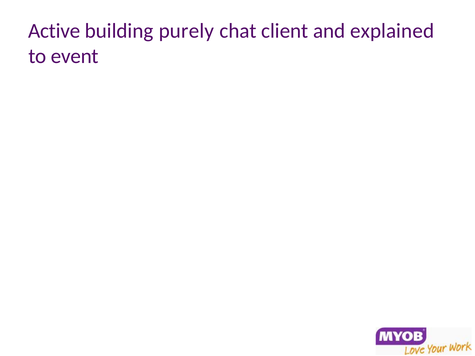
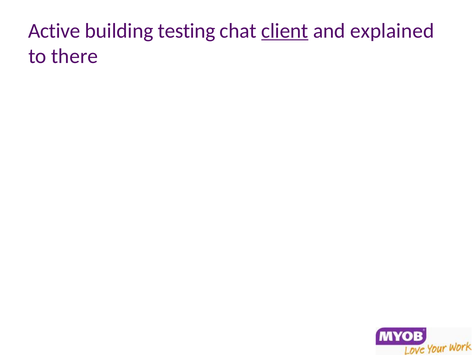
purely: purely -> testing
client underline: none -> present
event: event -> there
